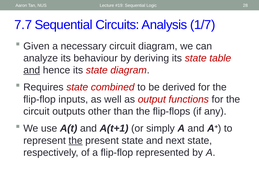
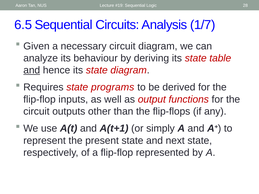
7.7: 7.7 -> 6.5
combined: combined -> programs
the at (76, 141) underline: present -> none
